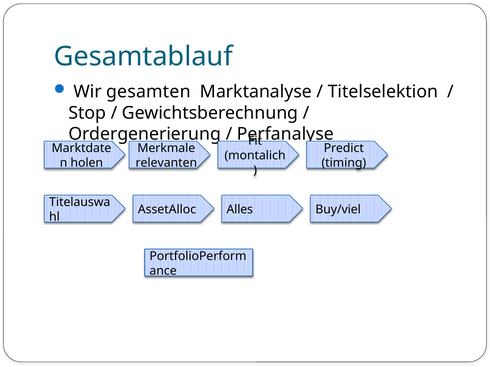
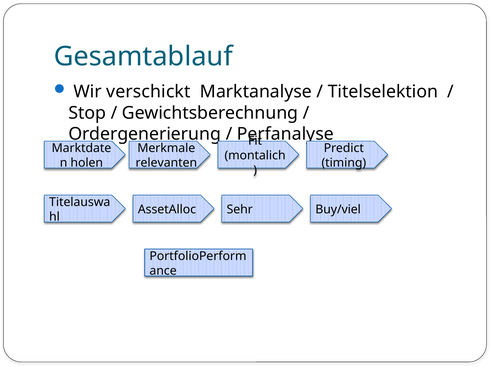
gesamten: gesamten -> verschickt
Alles: Alles -> Sehr
